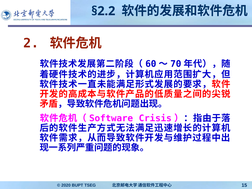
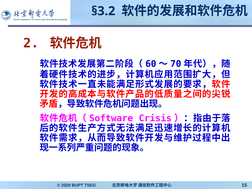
§2.2: §2.2 -> §3.2
